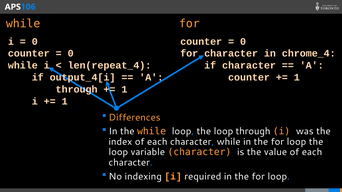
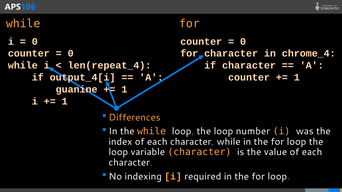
through at (77, 89): through -> guanine
loop through: through -> number
